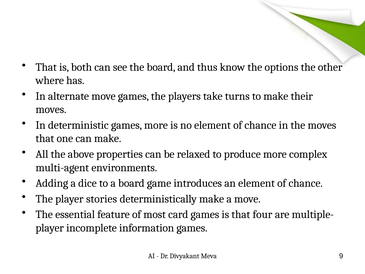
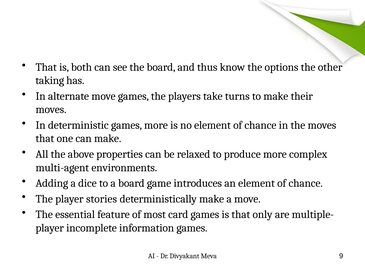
where: where -> taking
four: four -> only
